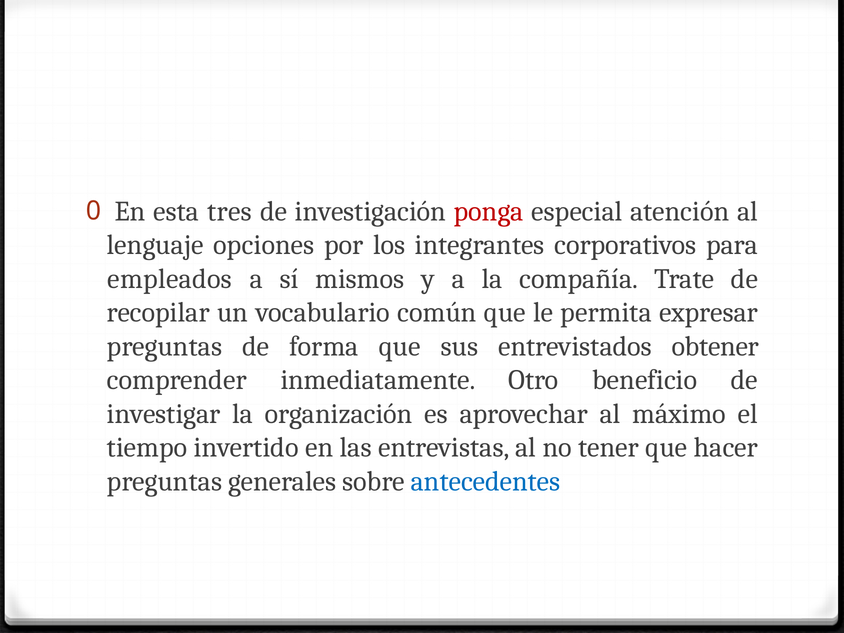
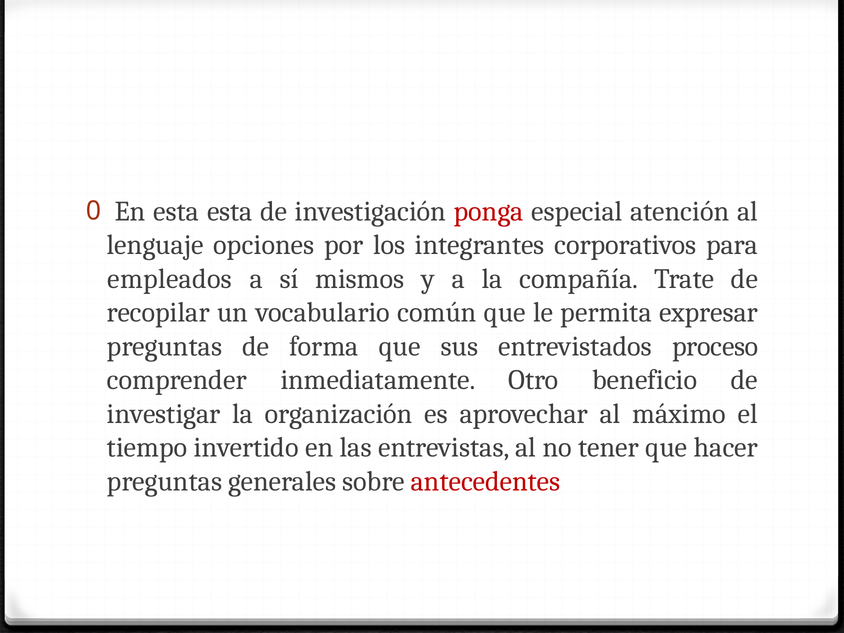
esta tres: tres -> esta
obtener: obtener -> proceso
antecedentes colour: blue -> red
